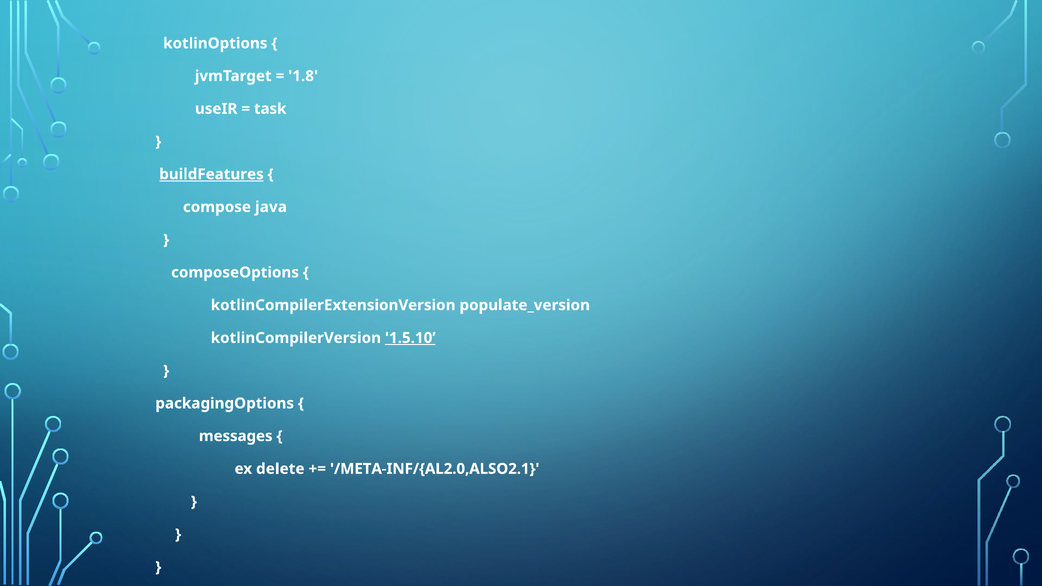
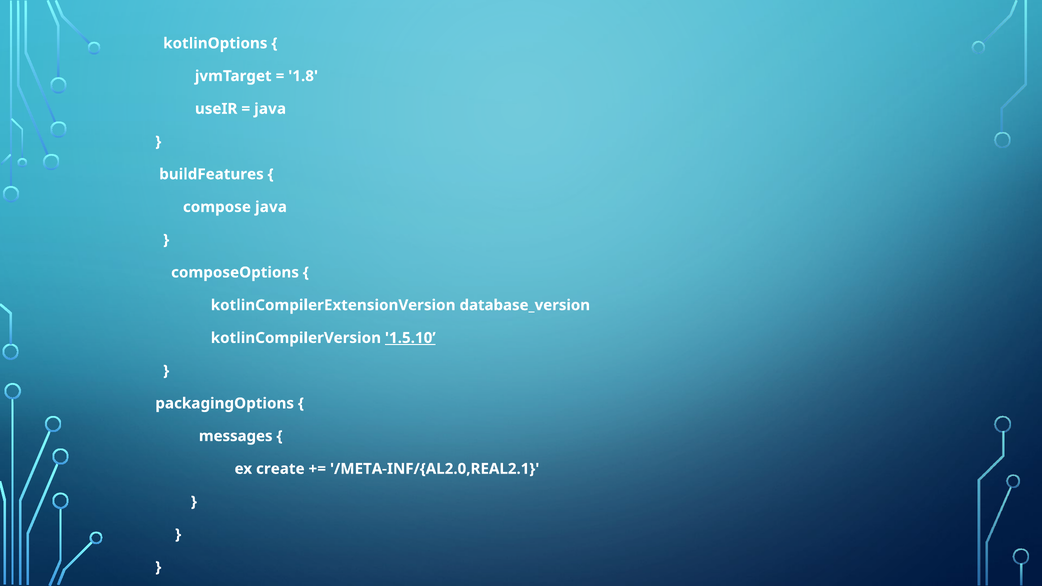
task at (270, 109): task -> java
buildFeatures underline: present -> none
populate_version: populate_version -> database_version
delete: delete -> create
/META-INF/{AL2.0,ALSO2.1: /META-INF/{AL2.0,ALSO2.1 -> /META-INF/{AL2.0,REAL2.1
